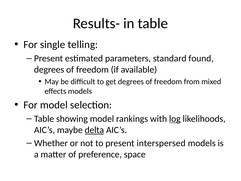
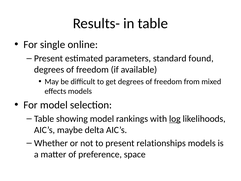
telling: telling -> online
delta underline: present -> none
interspersed: interspersed -> relationships
